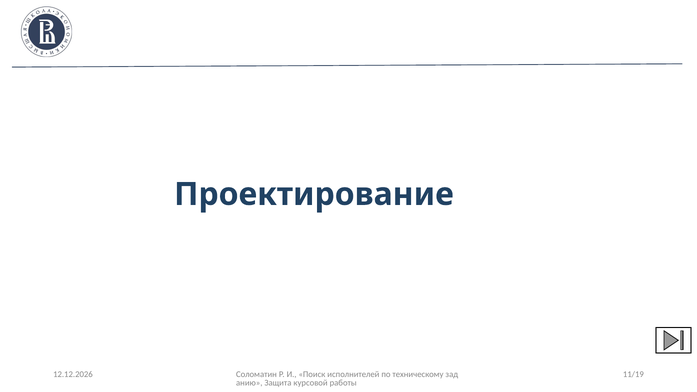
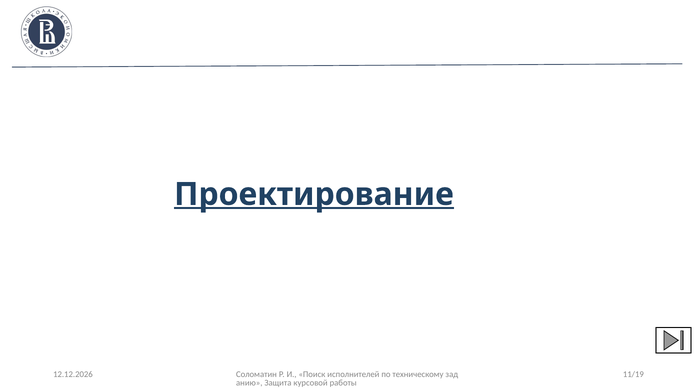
Проектирование underline: none -> present
